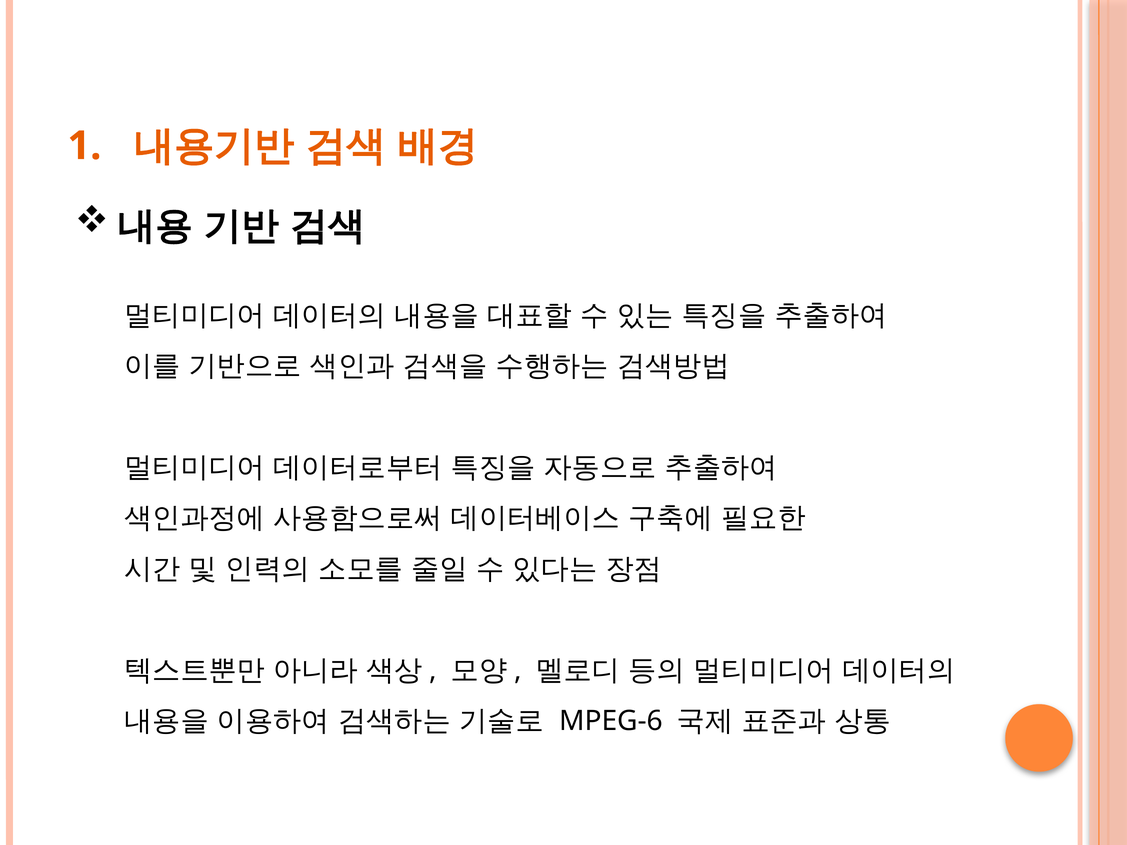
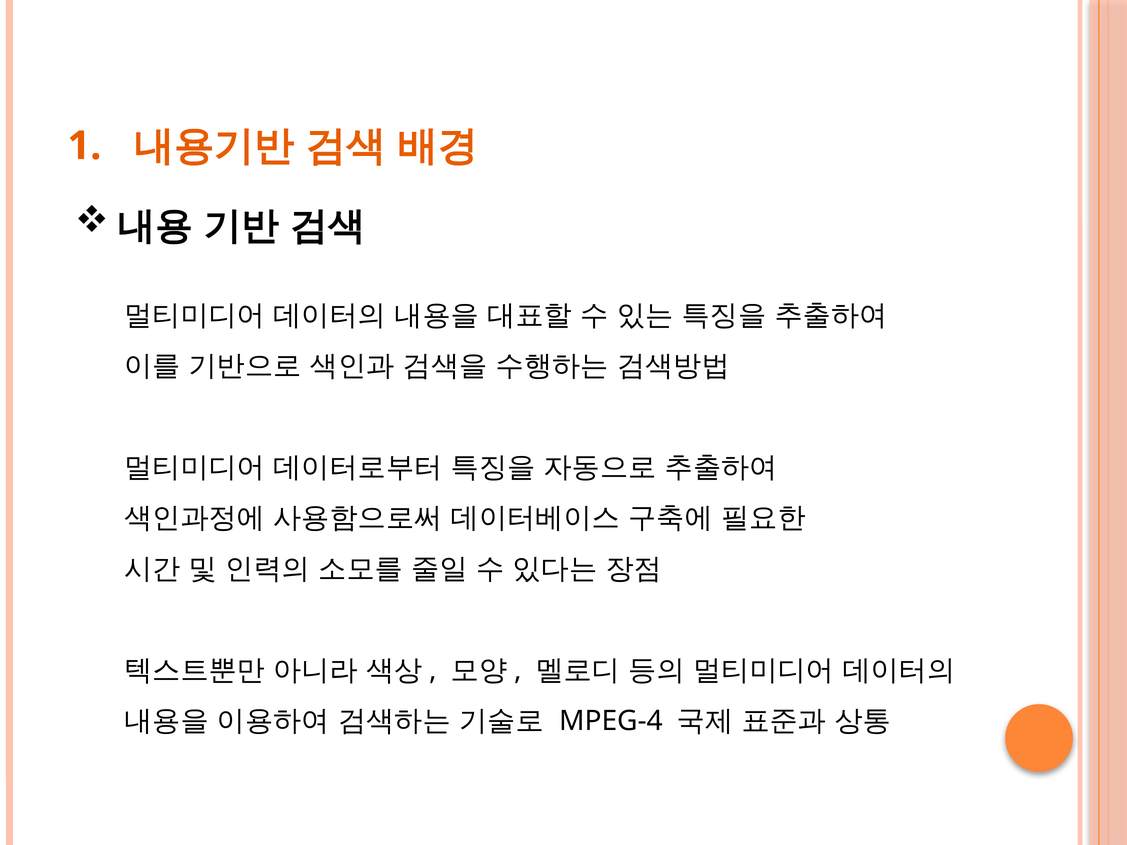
MPEG-6: MPEG-6 -> MPEG-4
